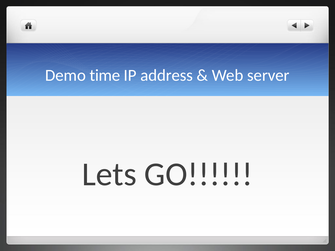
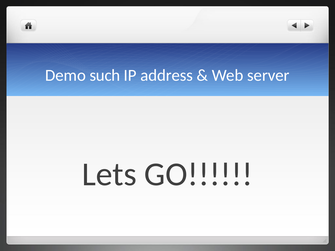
time: time -> such
